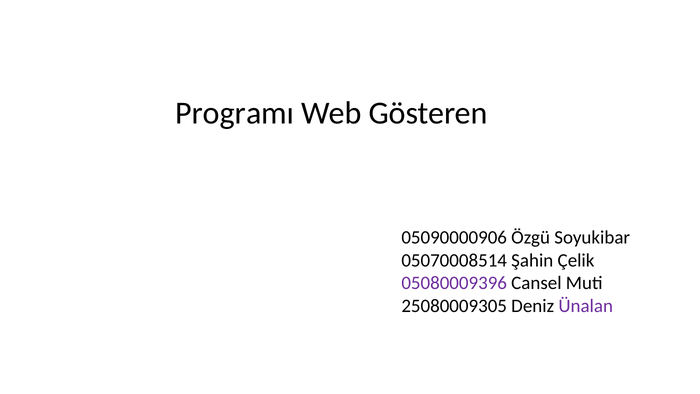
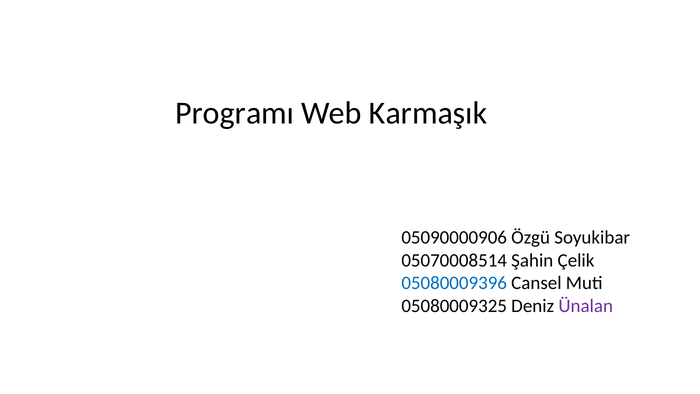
Gösteren: Gösteren -> Karmaşık
05080009396 colour: purple -> blue
25080009305: 25080009305 -> 05080009325
